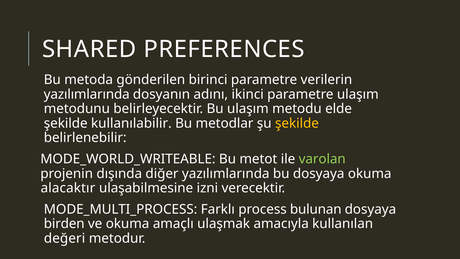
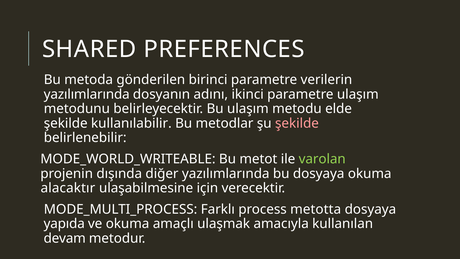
şekilde at (297, 123) colour: yellow -> pink
izni: izni -> için
bulunan: bulunan -> metotta
birden: birden -> yapıda
değeri: değeri -> devam
